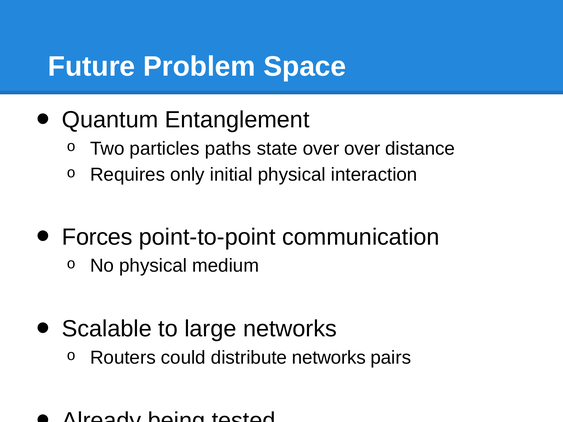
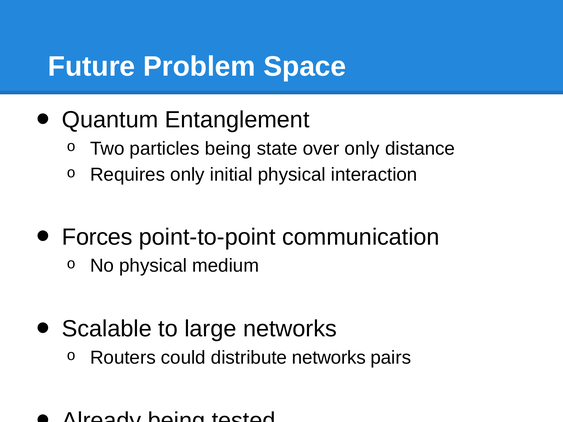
particles paths: paths -> being
over over: over -> only
